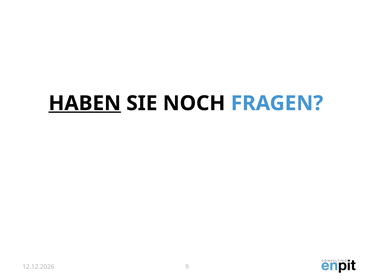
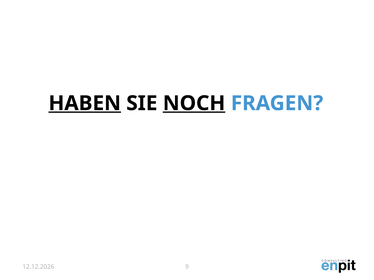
NOCH underline: none -> present
